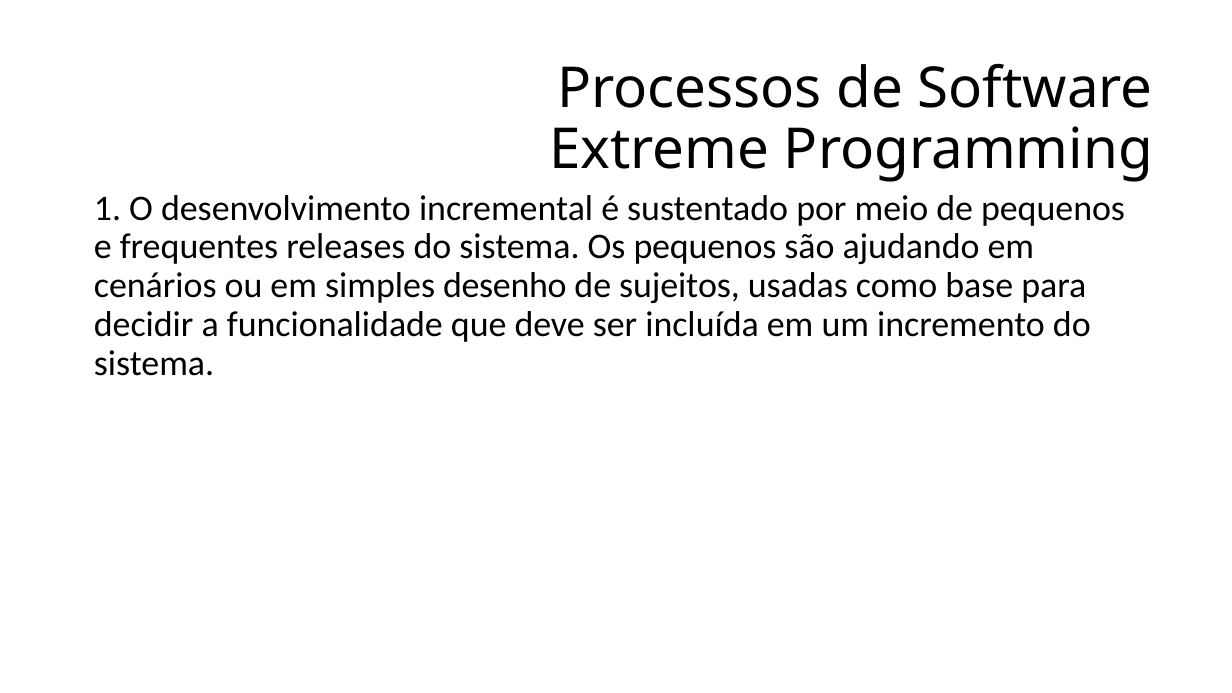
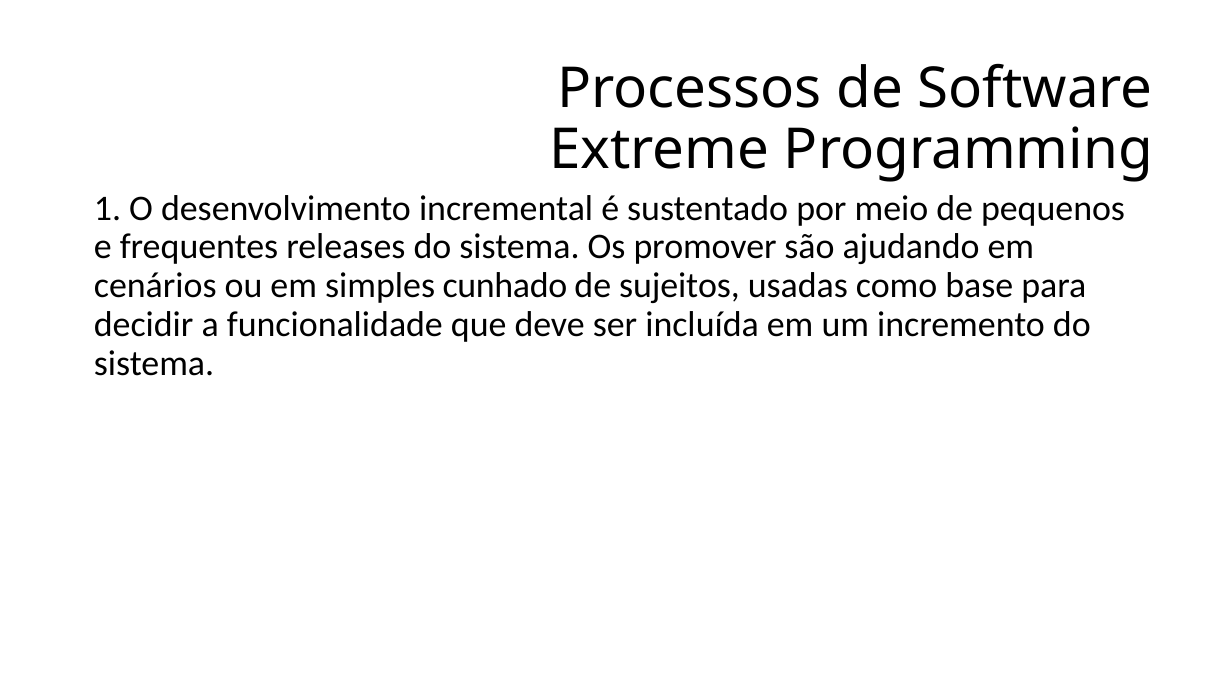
Os pequenos: pequenos -> promover
desenho: desenho -> cunhado
